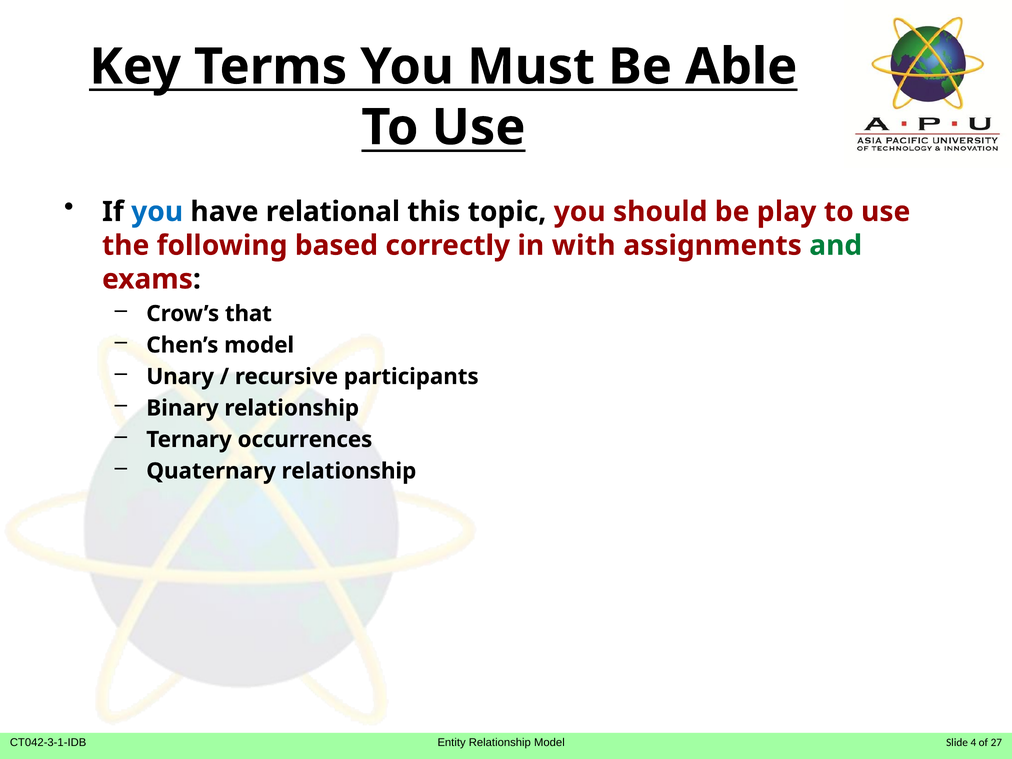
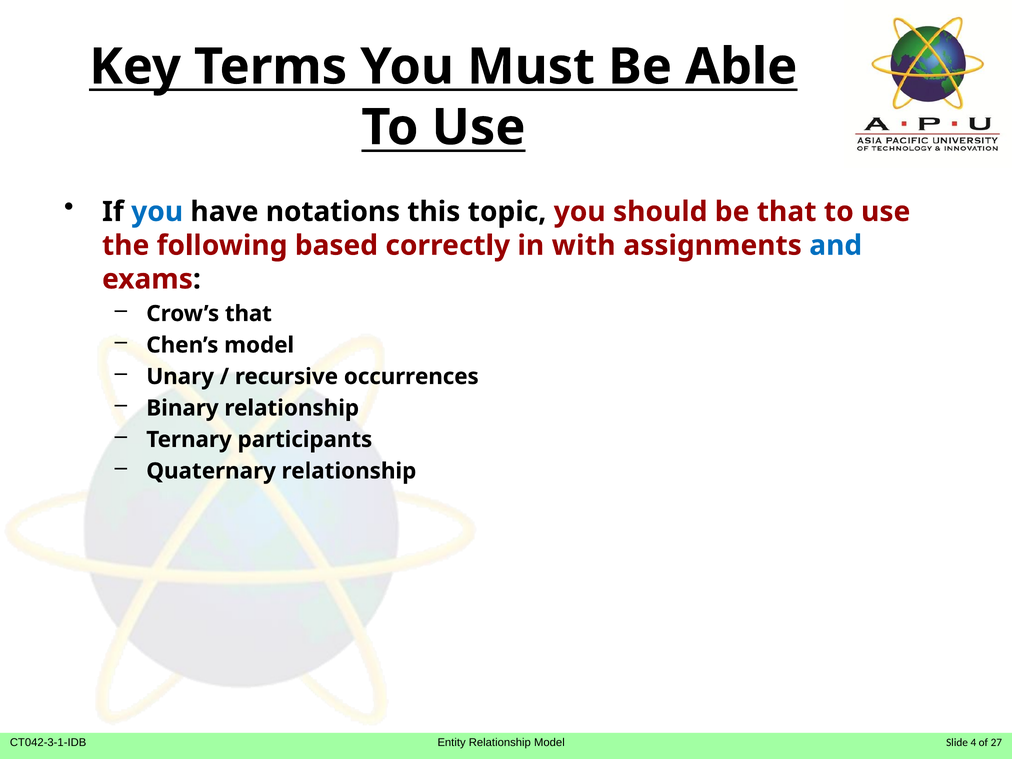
relational: relational -> notations
be play: play -> that
and colour: green -> blue
participants: participants -> occurrences
occurrences: occurrences -> participants
